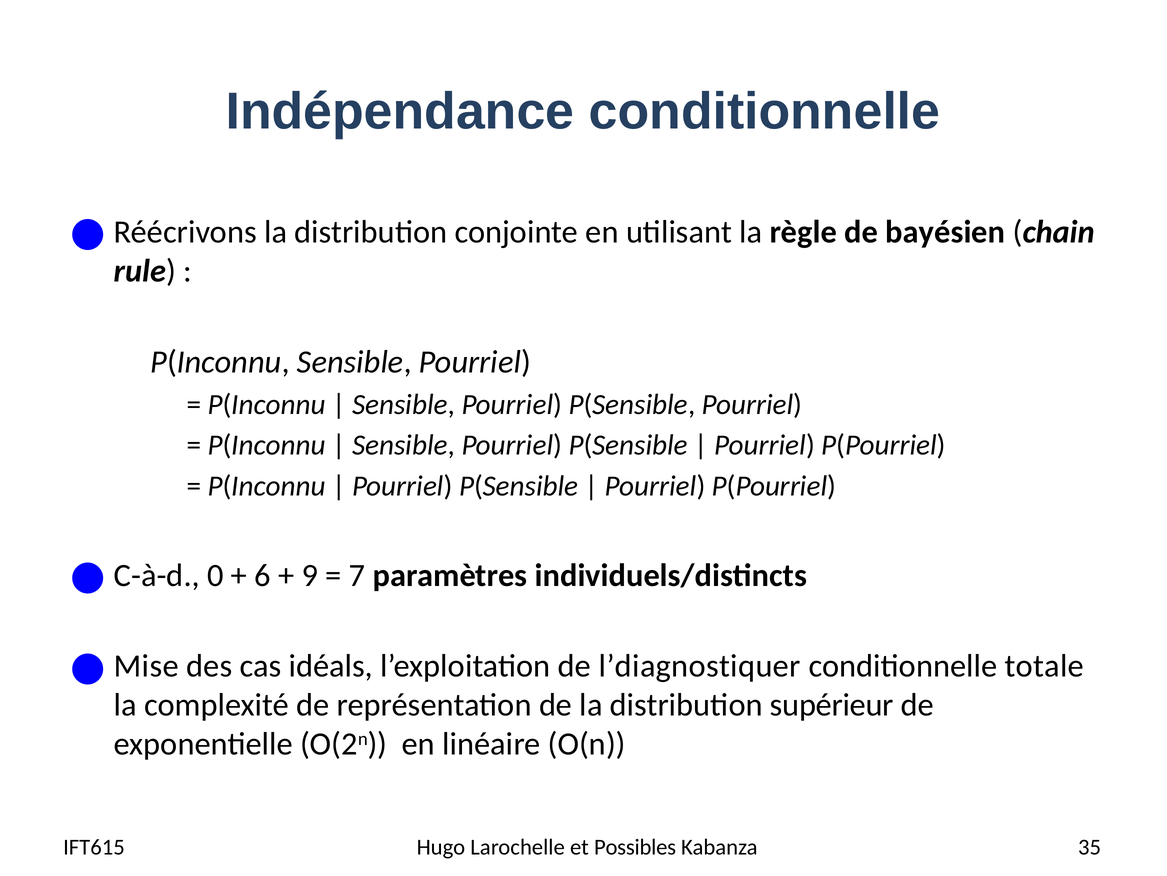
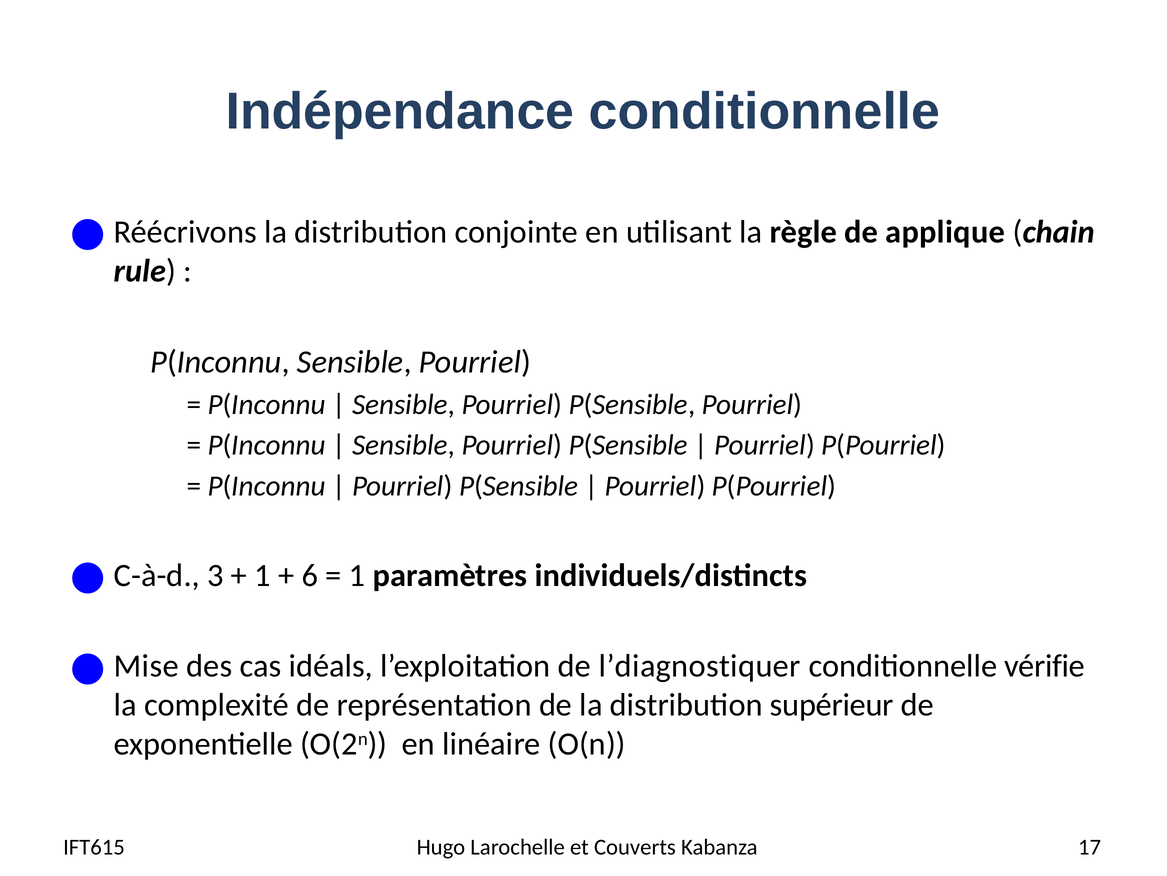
bayésien: bayésien -> applique
0: 0 -> 3
6 at (263, 575): 6 -> 1
9: 9 -> 6
7 at (357, 575): 7 -> 1
totale: totale -> vérifie
Possibles: Possibles -> Couverts
35: 35 -> 17
